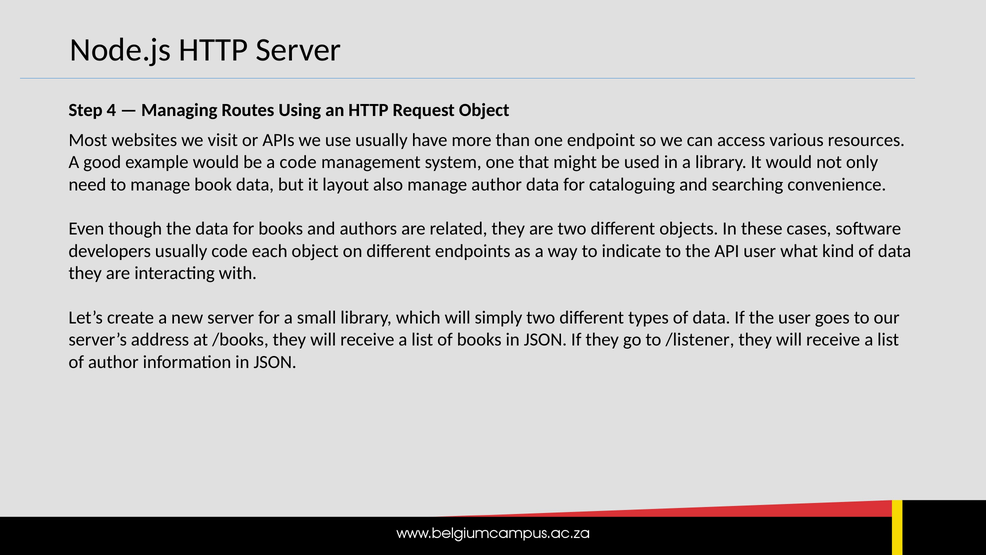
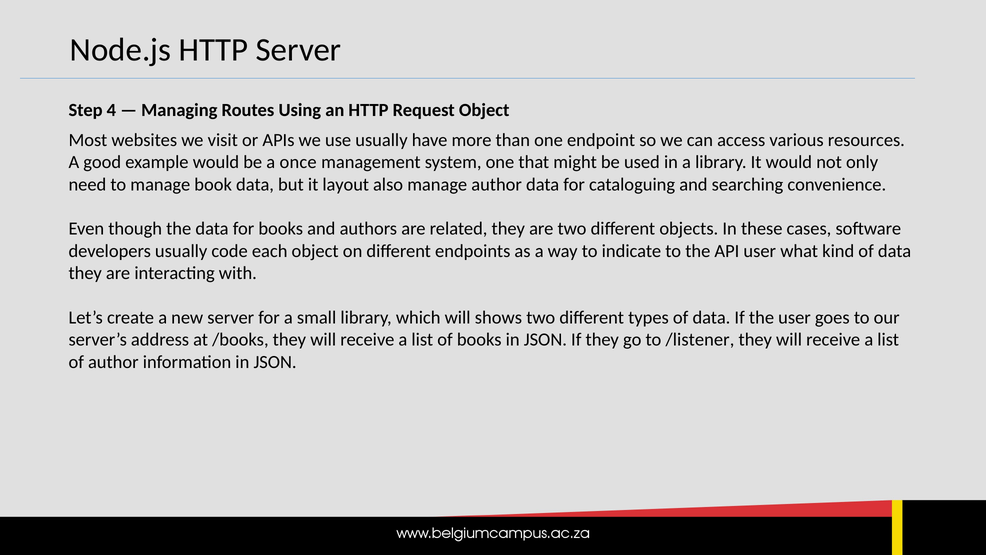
a code: code -> once
simply: simply -> shows
